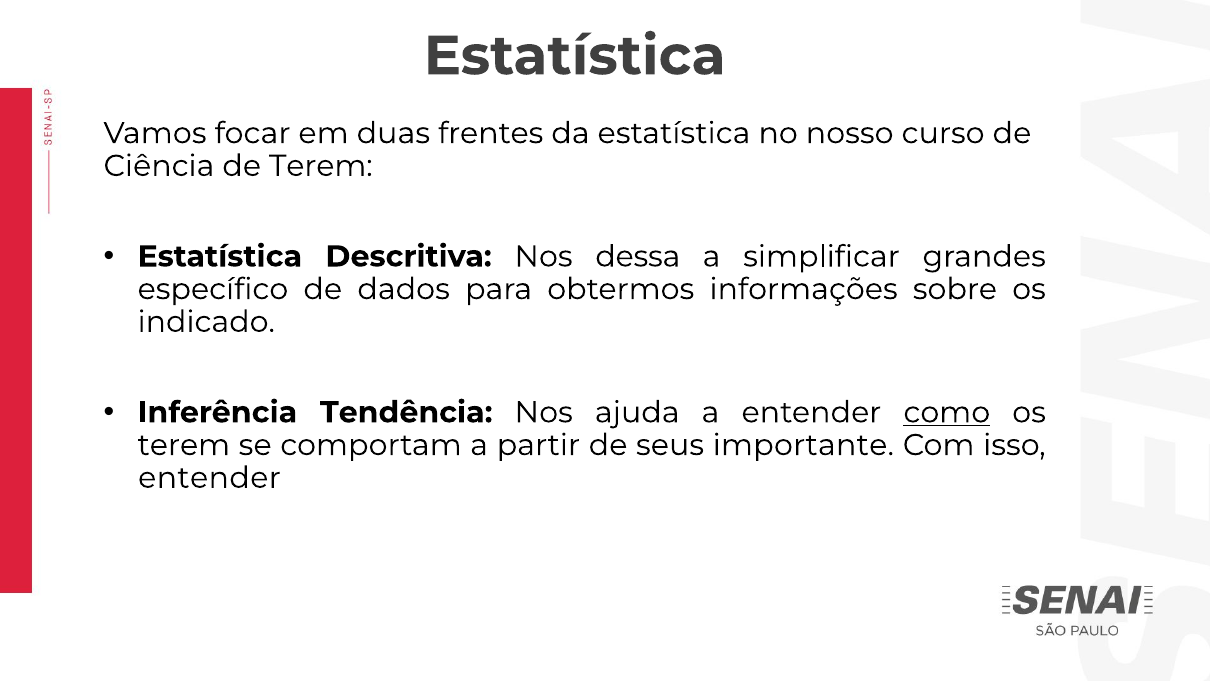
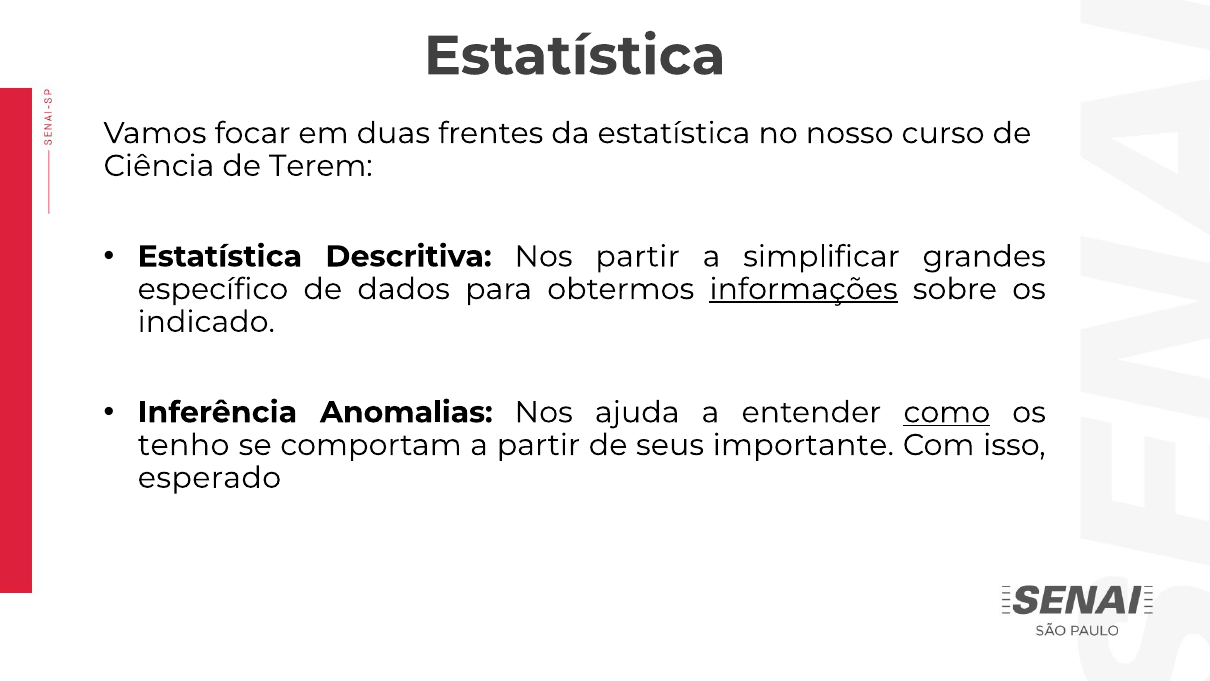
Nos dessa: dessa -> partir
informações underline: none -> present
Tendência: Tendência -> Anomalias
terem at (184, 445): terem -> tenho
entender at (209, 478): entender -> esperado
